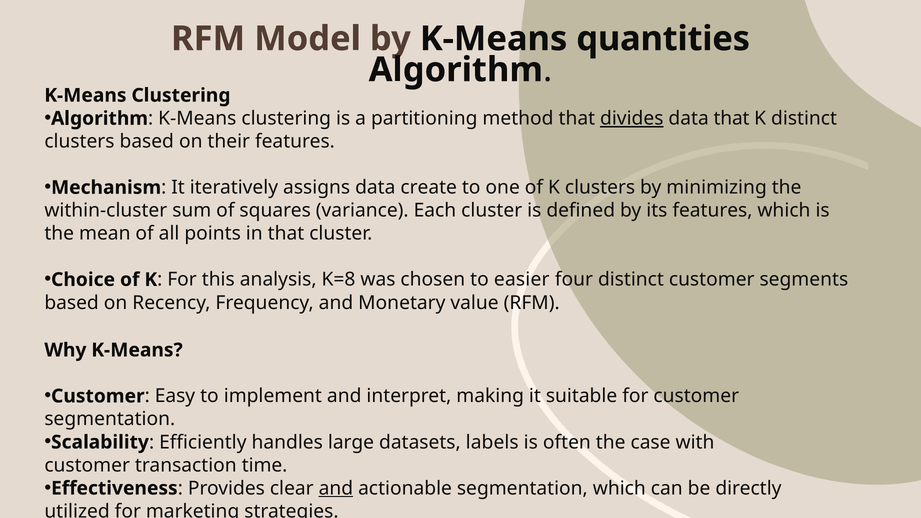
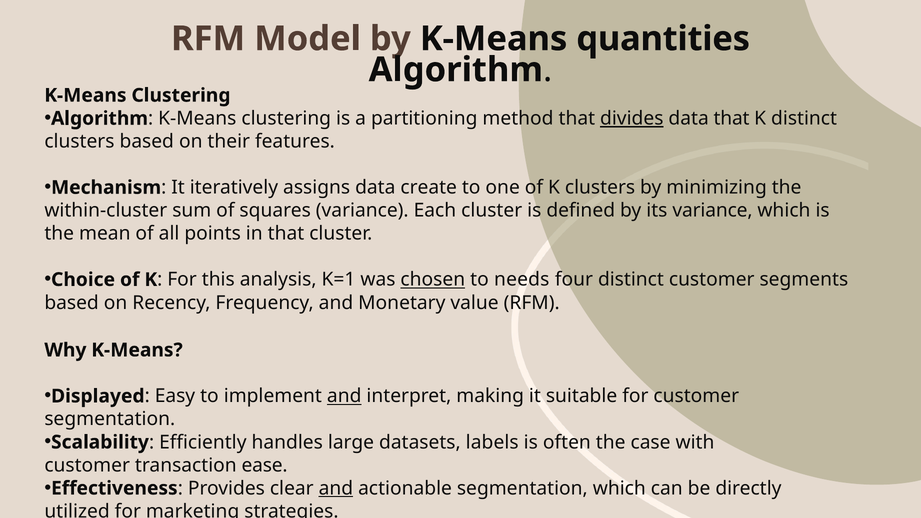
its features: features -> variance
K=8: K=8 -> K=1
chosen underline: none -> present
easier: easier -> needs
Customer at (98, 396): Customer -> Displayed
and at (344, 396) underline: none -> present
time: time -> ease
